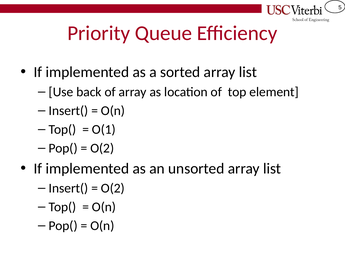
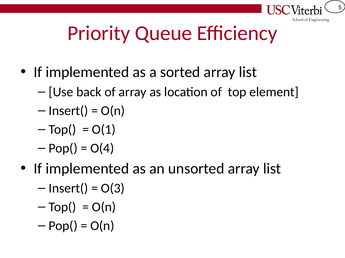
O(2 at (102, 149): O(2 -> O(4
O(2 at (113, 189): O(2 -> O(3
